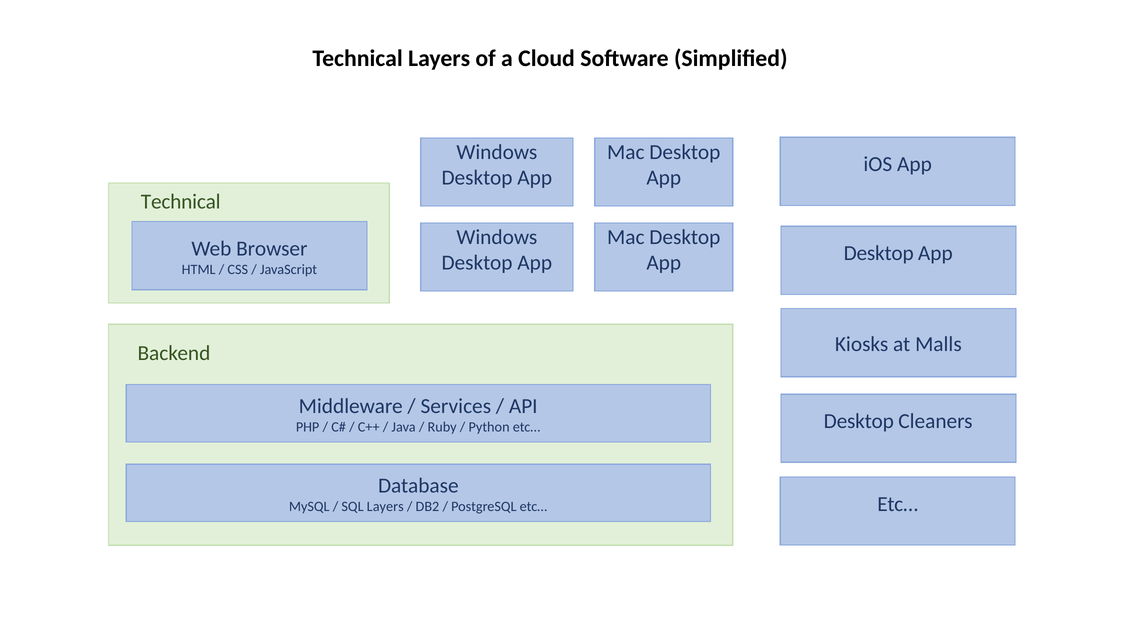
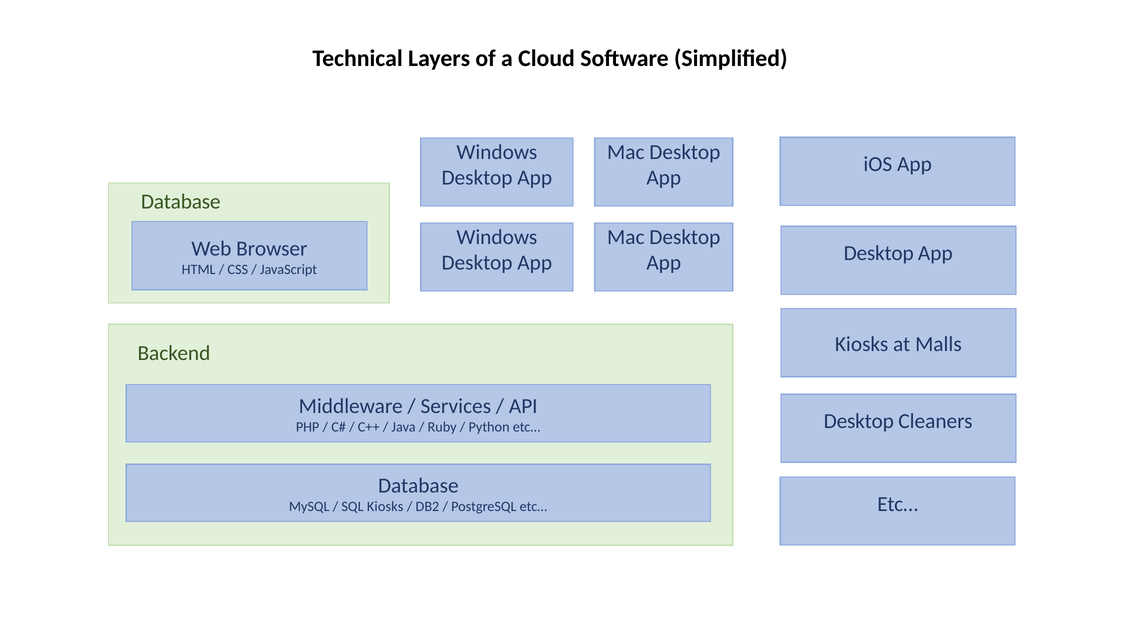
Technical at (181, 201): Technical -> Database
SQL Layers: Layers -> Kiosks
